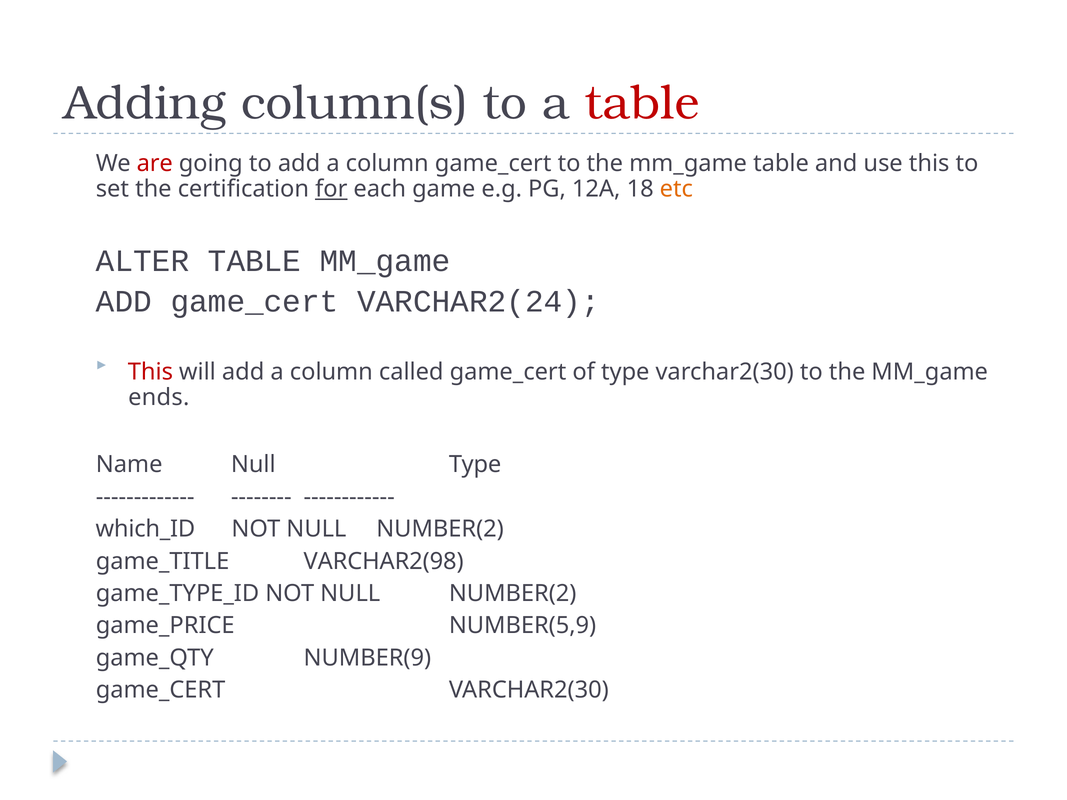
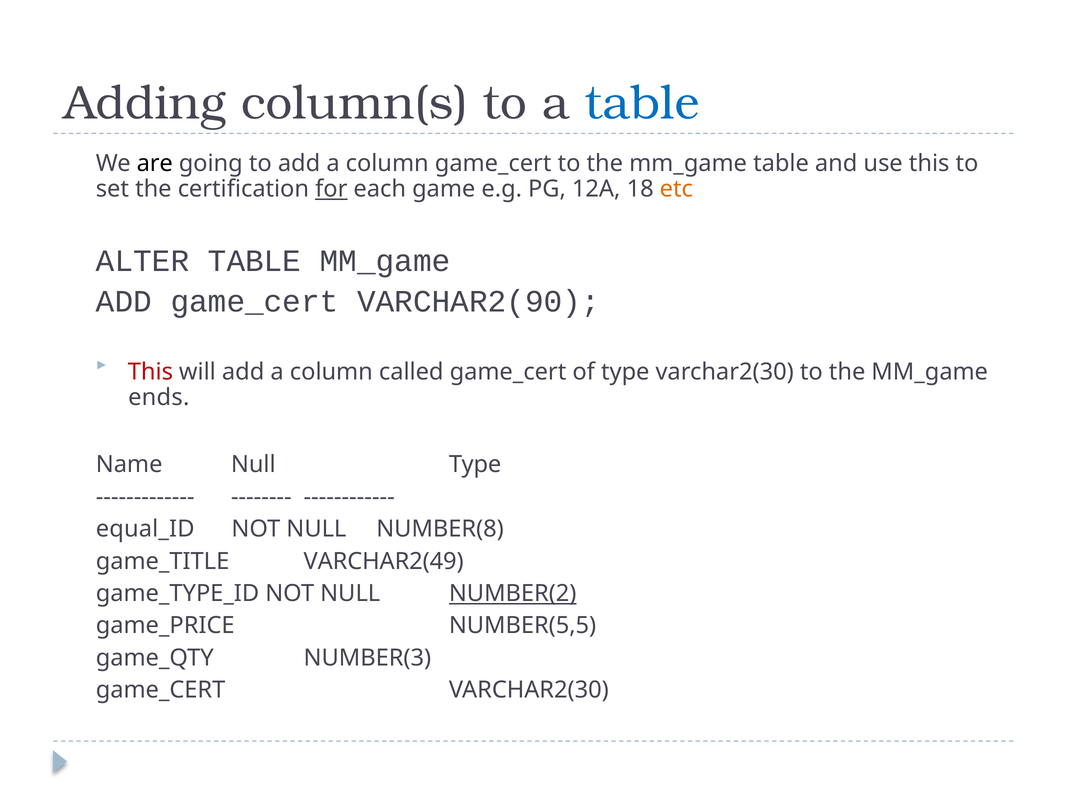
table at (642, 103) colour: red -> blue
are colour: red -> black
VARCHAR2(24: VARCHAR2(24 -> VARCHAR2(90
which_ID: which_ID -> equal_ID
NUMBER(2 at (440, 529): NUMBER(2 -> NUMBER(8
VARCHAR2(98: VARCHAR2(98 -> VARCHAR2(49
NUMBER(2 at (513, 594) underline: none -> present
NUMBER(5,9: NUMBER(5,9 -> NUMBER(5,5
NUMBER(9: NUMBER(9 -> NUMBER(3
